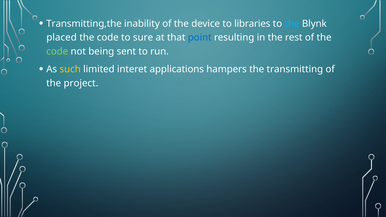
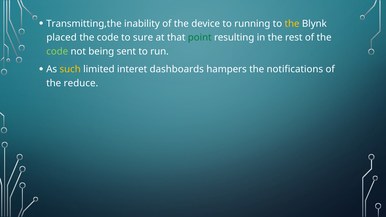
libraries: libraries -> running
the at (292, 24) colour: light blue -> yellow
point colour: blue -> green
applications: applications -> dashboards
transmitting: transmitting -> notifications
project: project -> reduce
